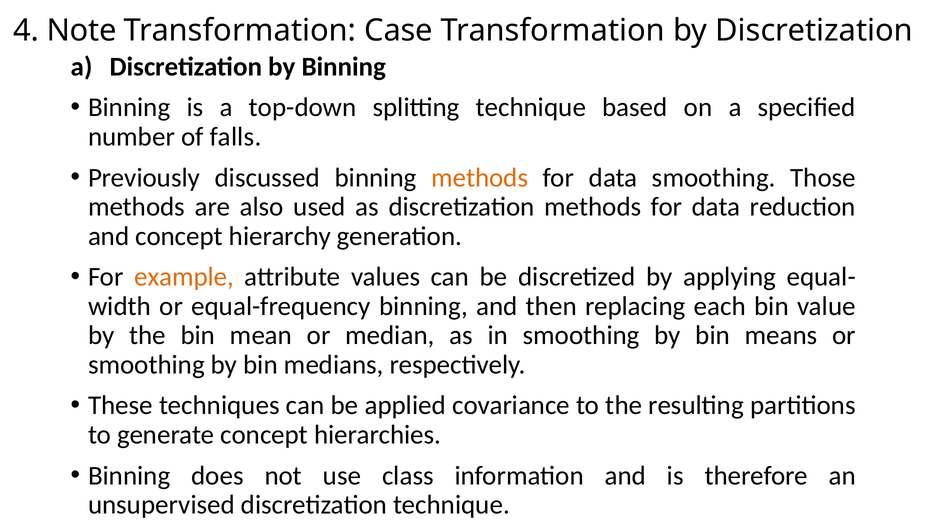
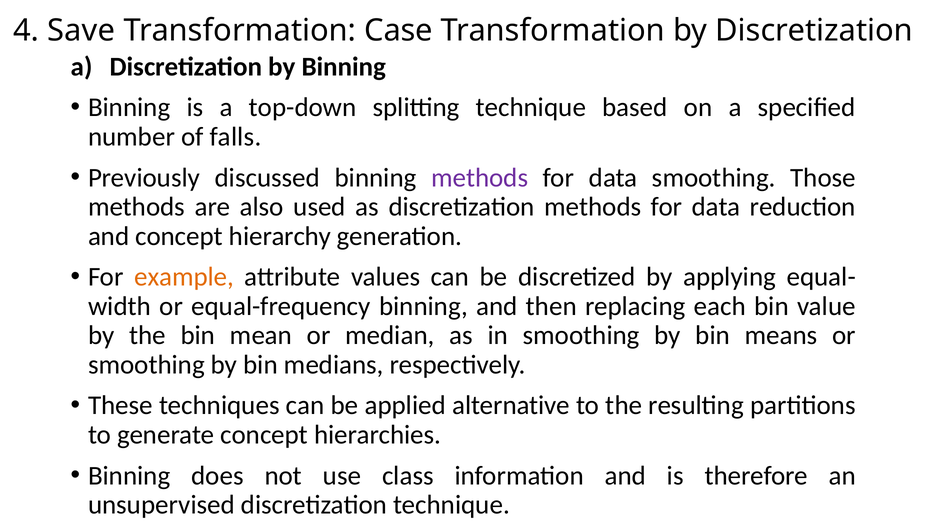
Note: Note -> Save
methods at (480, 177) colour: orange -> purple
covariance: covariance -> alternative
